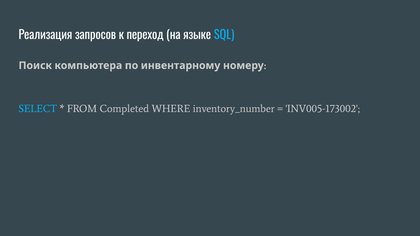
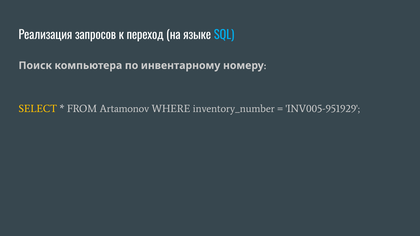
SELECT colour: light blue -> yellow
Completed: Completed -> Artamonov
INV005-173002: INV005-173002 -> INV005-951929
